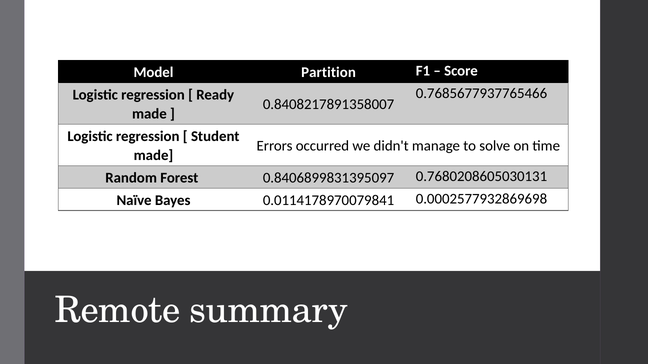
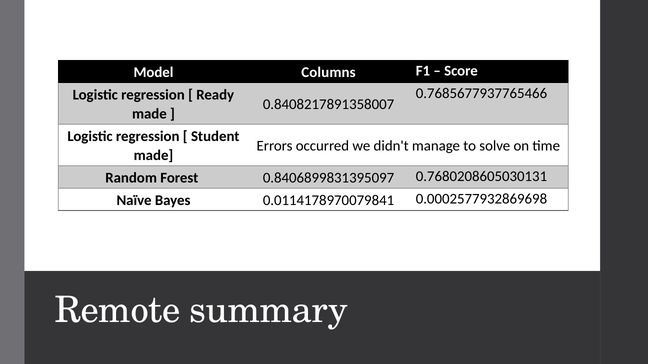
Partition: Partition -> Columns
